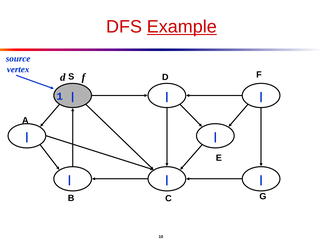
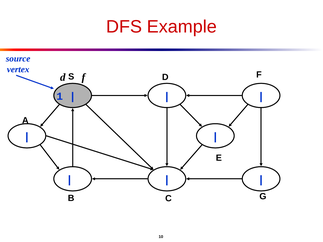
Example underline: present -> none
